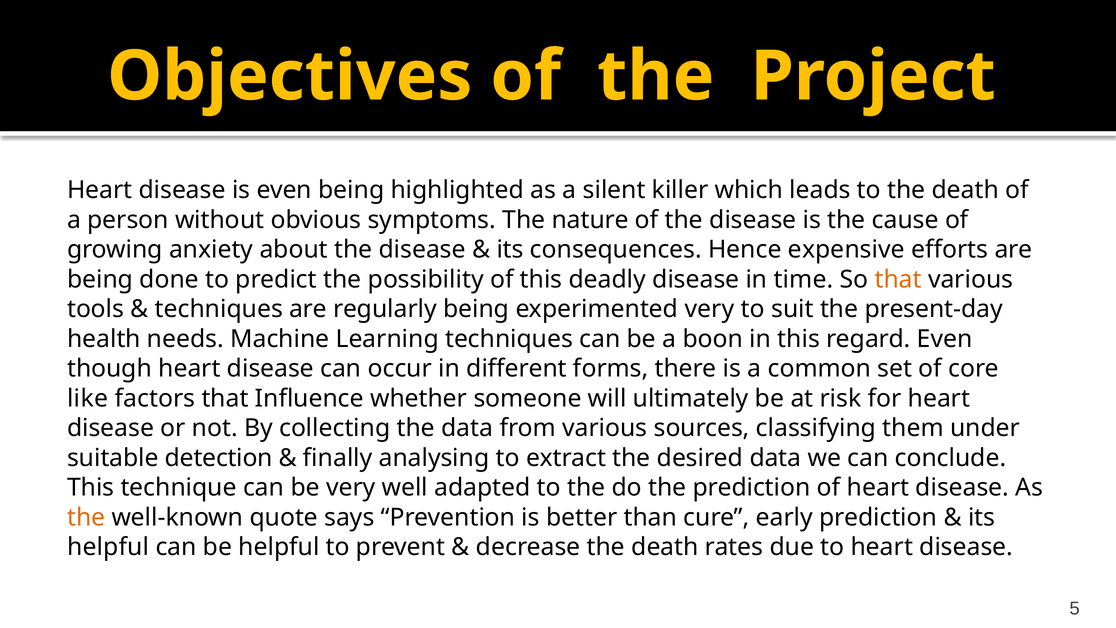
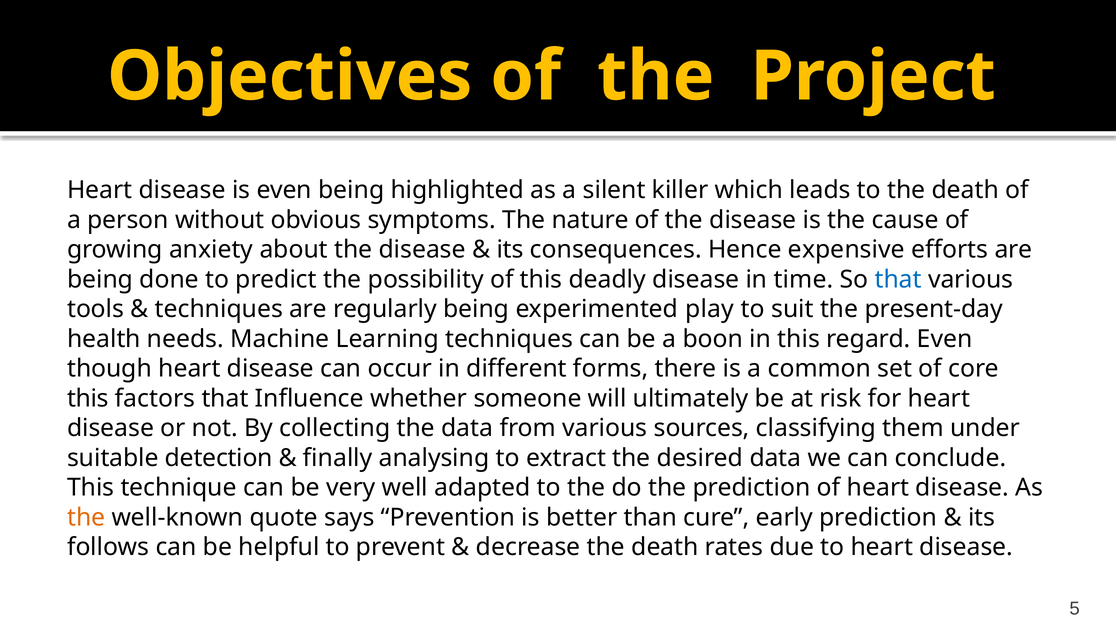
that at (898, 279) colour: orange -> blue
experimented very: very -> play
like at (88, 398): like -> this
helpful at (108, 547): helpful -> follows
